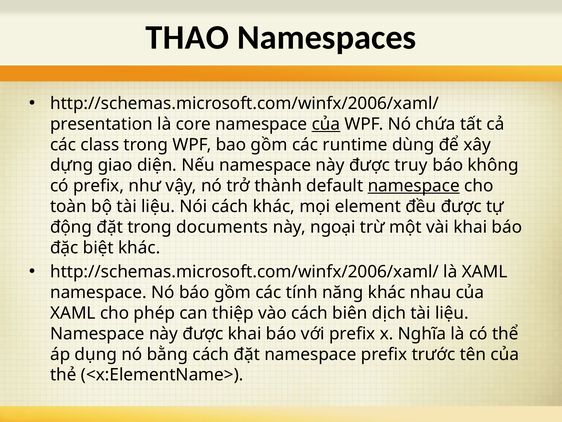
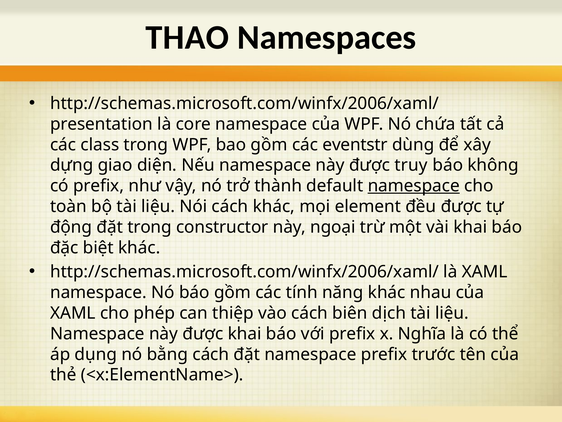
của at (326, 124) underline: present -> none
runtime: runtime -> eventstr
documents: documents -> constructor
